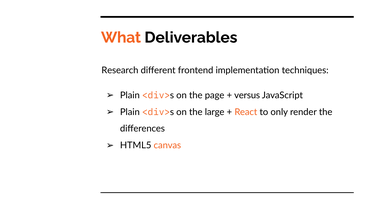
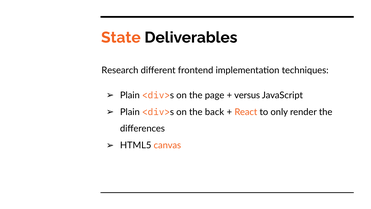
What: What -> State
large: large -> back
